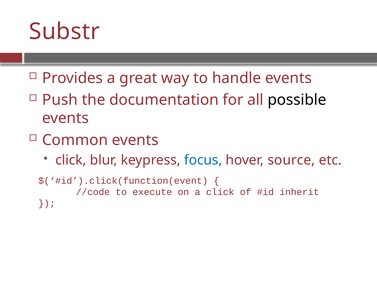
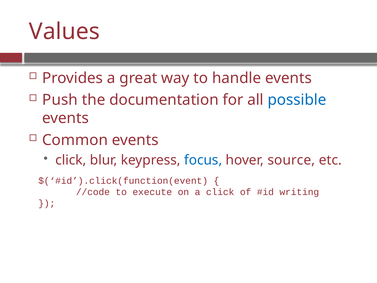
Substr: Substr -> Values
possible colour: black -> blue
inherit: inherit -> writing
